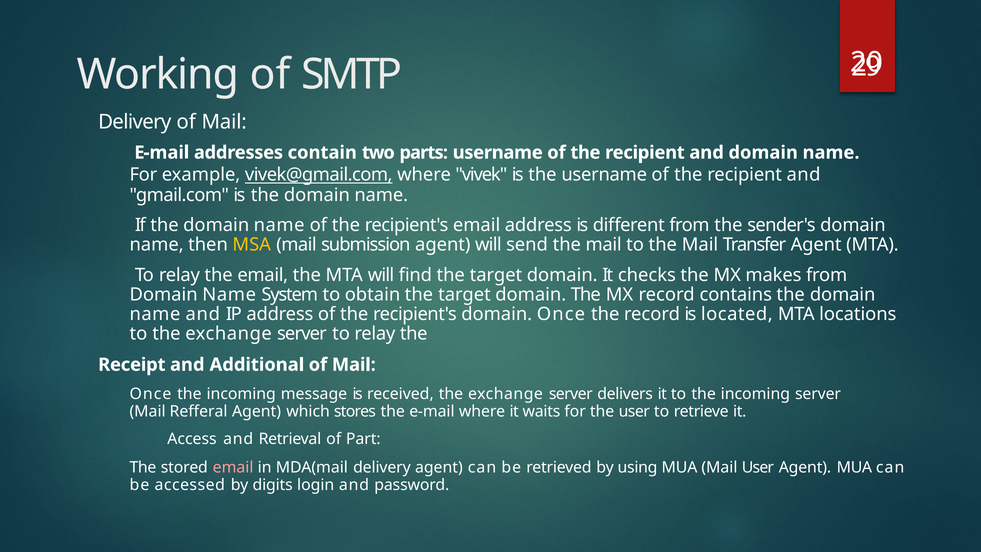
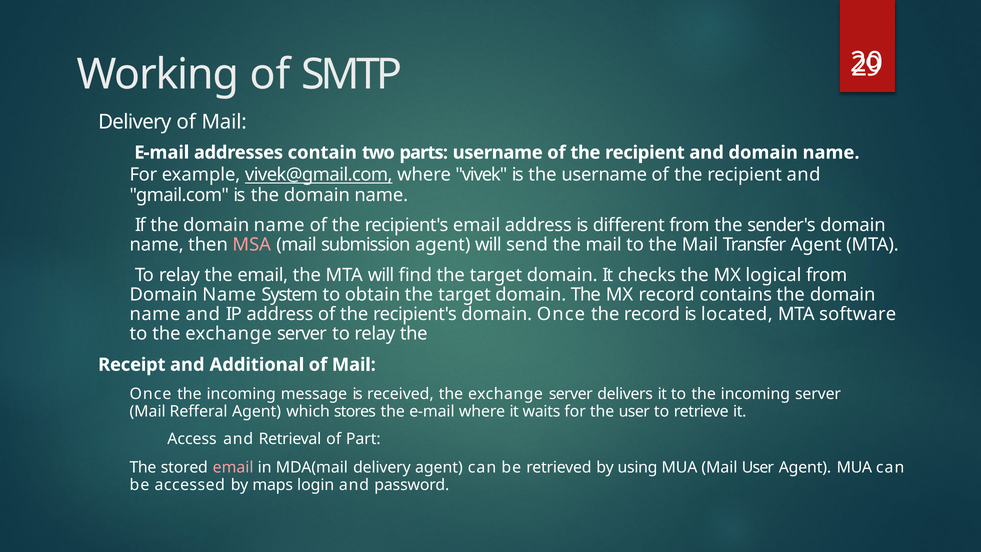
MSA colour: yellow -> pink
makes: makes -> logical
locations: locations -> software
digits: digits -> maps
